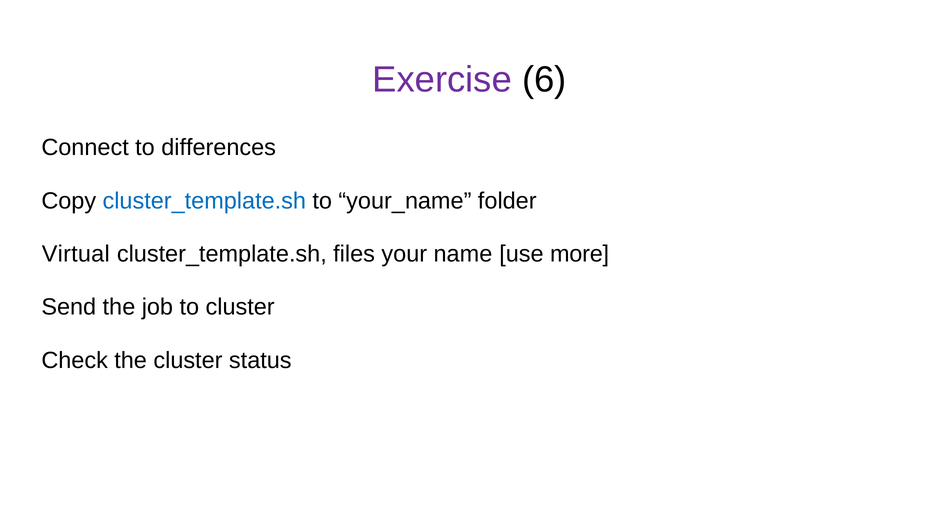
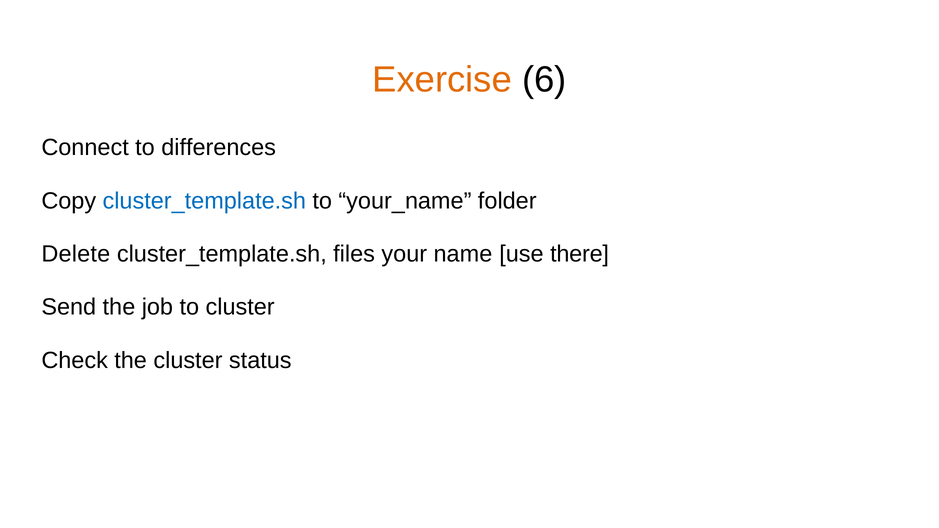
Exercise colour: purple -> orange
Virtual: Virtual -> Delete
more: more -> there
